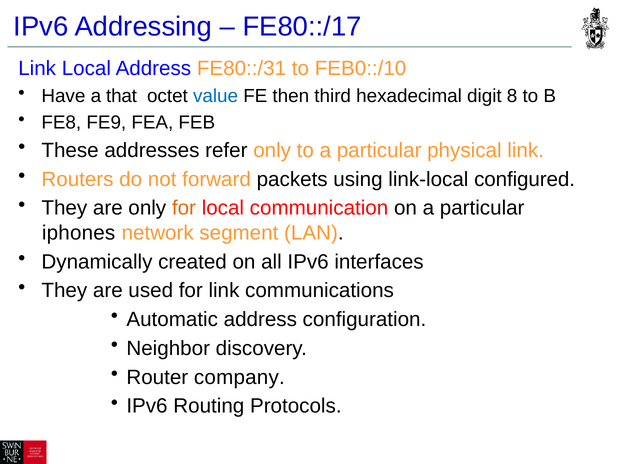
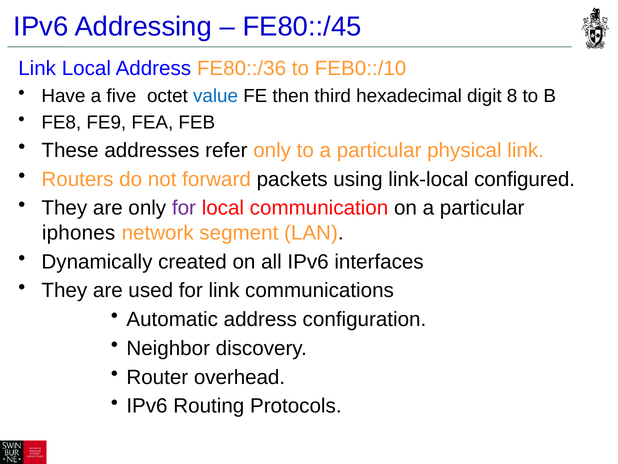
FE80::/17: FE80::/17 -> FE80::/45
FE80::/31: FE80::/31 -> FE80::/36
that: that -> five
for at (184, 208) colour: orange -> purple
company: company -> overhead
